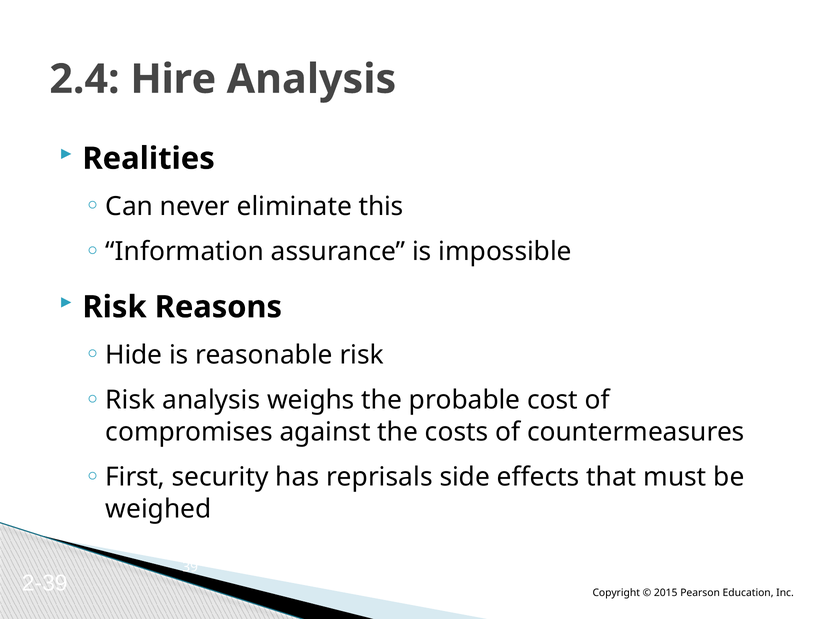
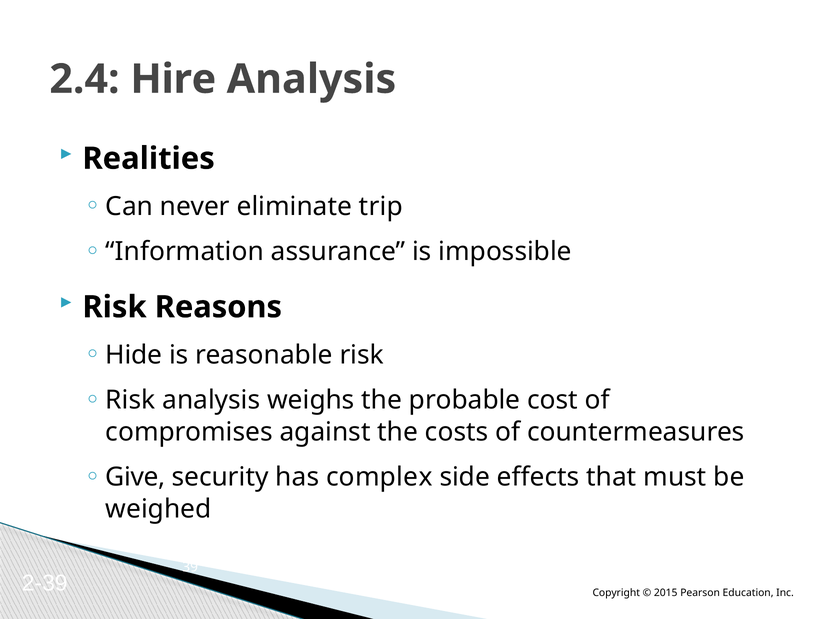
this: this -> trip
First: First -> Give
reprisals: reprisals -> complex
